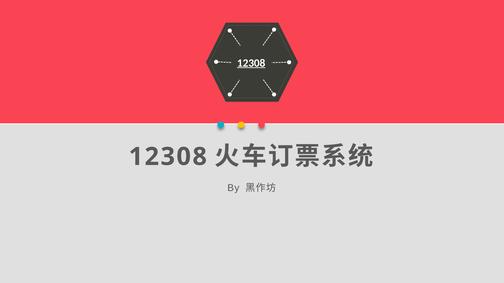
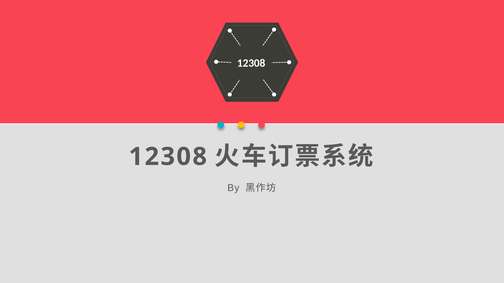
12308 at (251, 63) underline: present -> none
